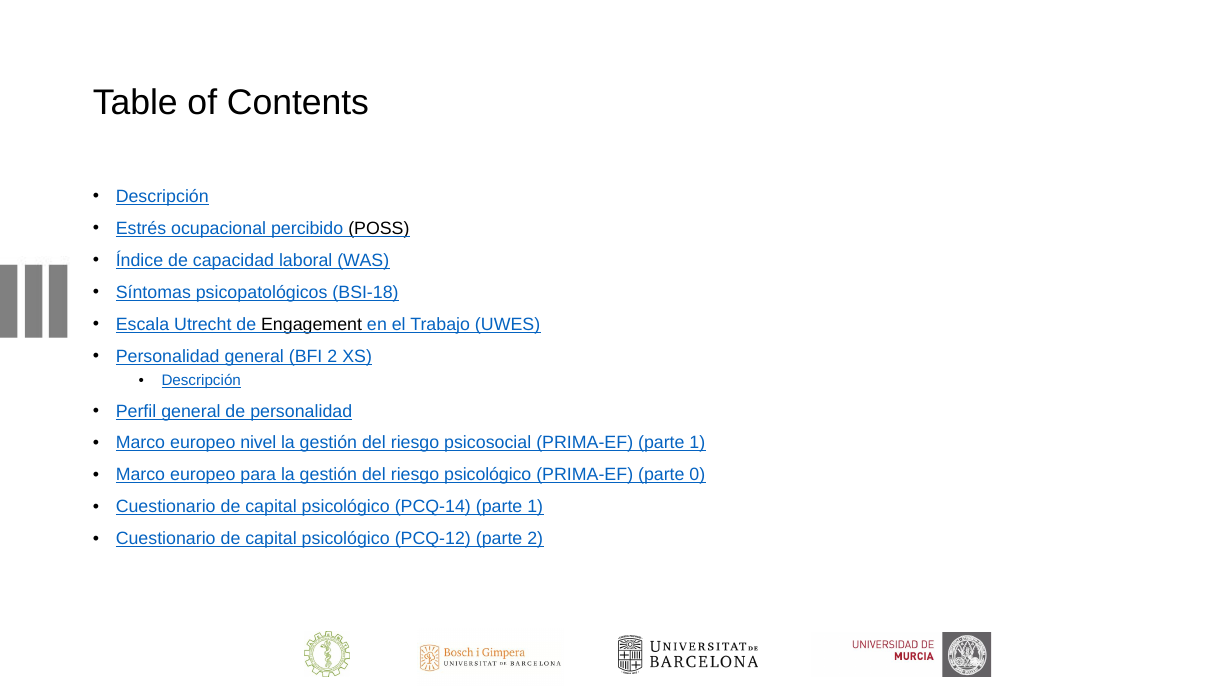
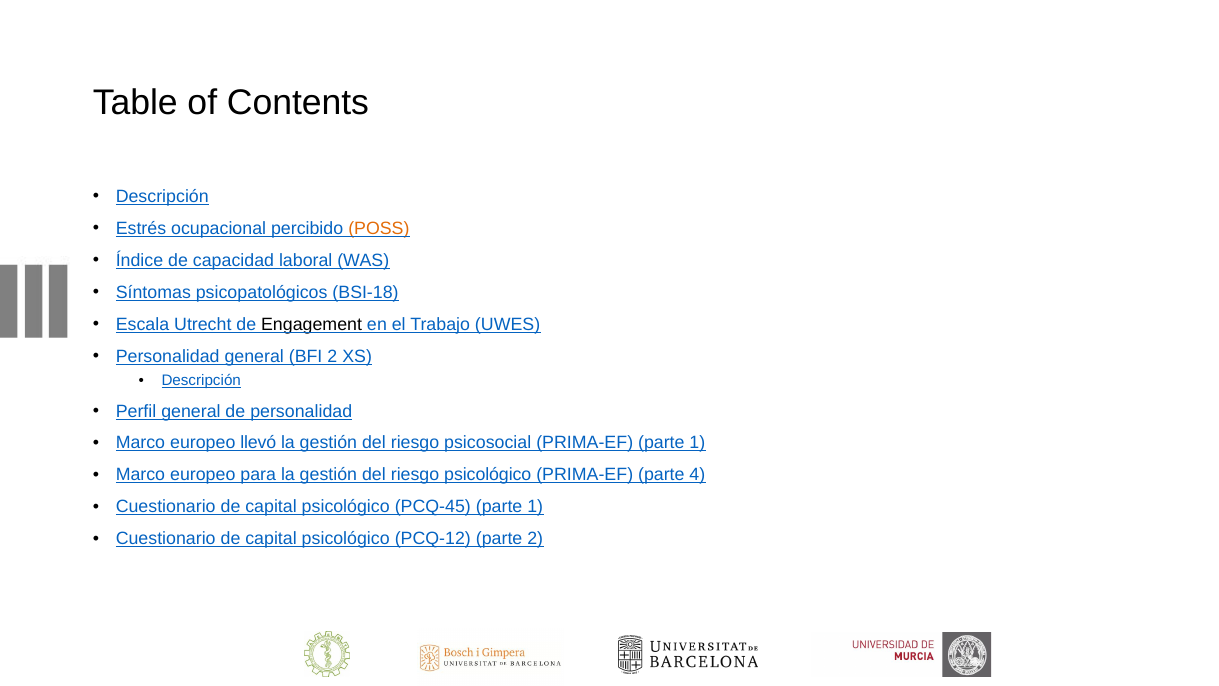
POSS colour: black -> orange
nivel: nivel -> llevó
0: 0 -> 4
PCQ-14: PCQ-14 -> PCQ-45
